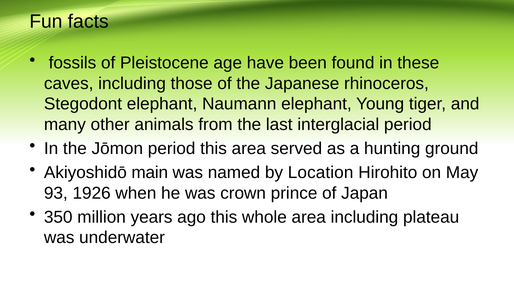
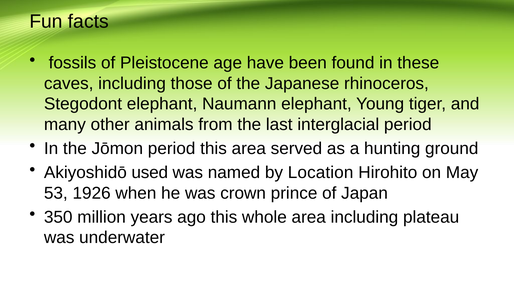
main: main -> used
93: 93 -> 53
